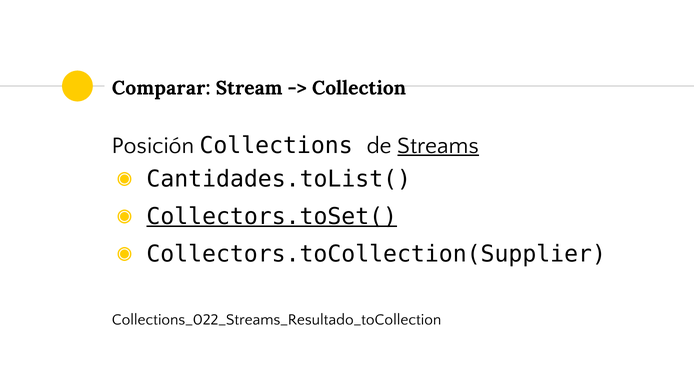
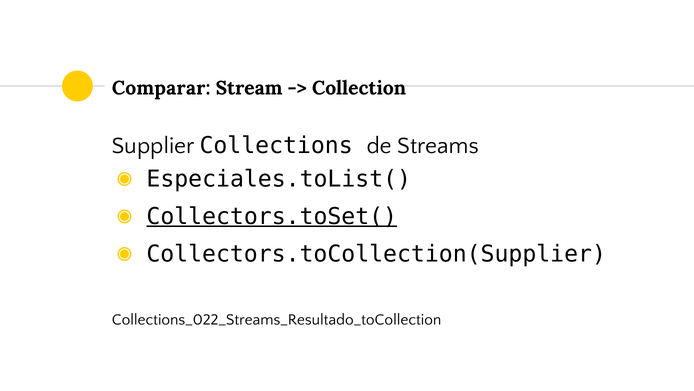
Posición: Posición -> Supplier
Streams underline: present -> none
Cantidades.toList(: Cantidades.toList( -> Especiales.toList(
